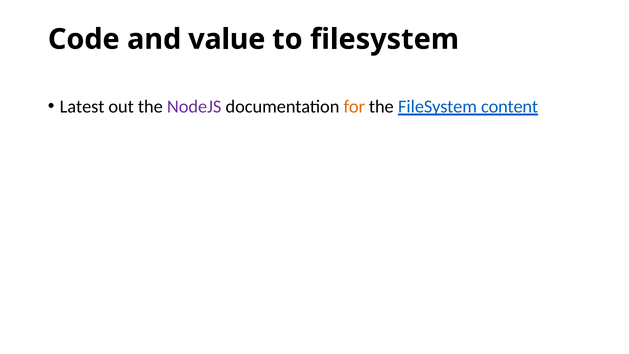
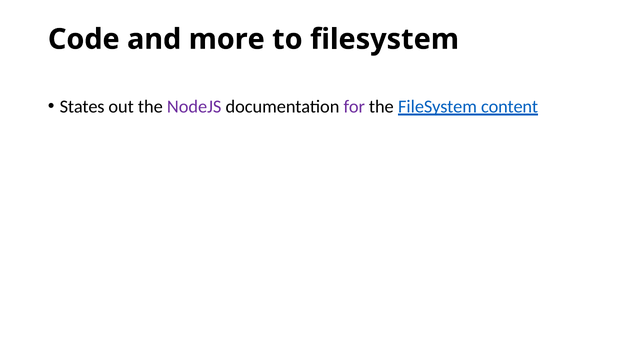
value: value -> more
Latest: Latest -> States
for colour: orange -> purple
